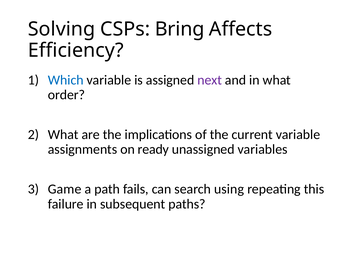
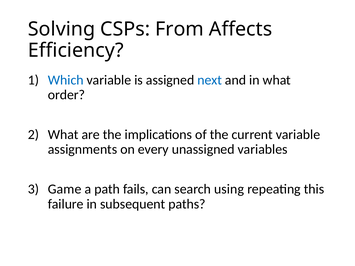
Bring: Bring -> From
next colour: purple -> blue
ready: ready -> every
